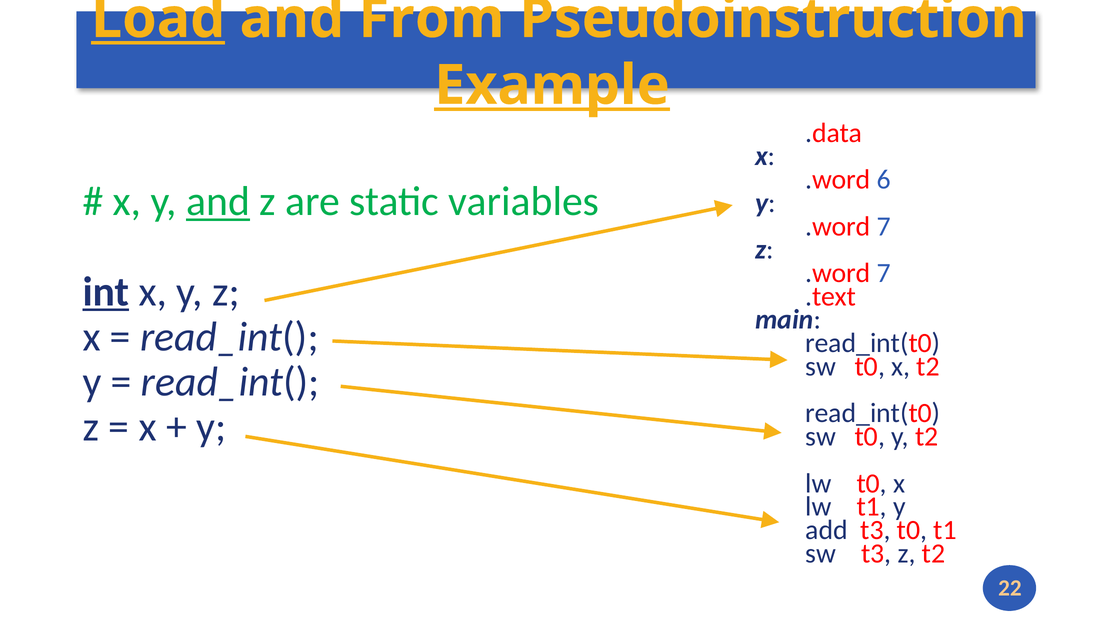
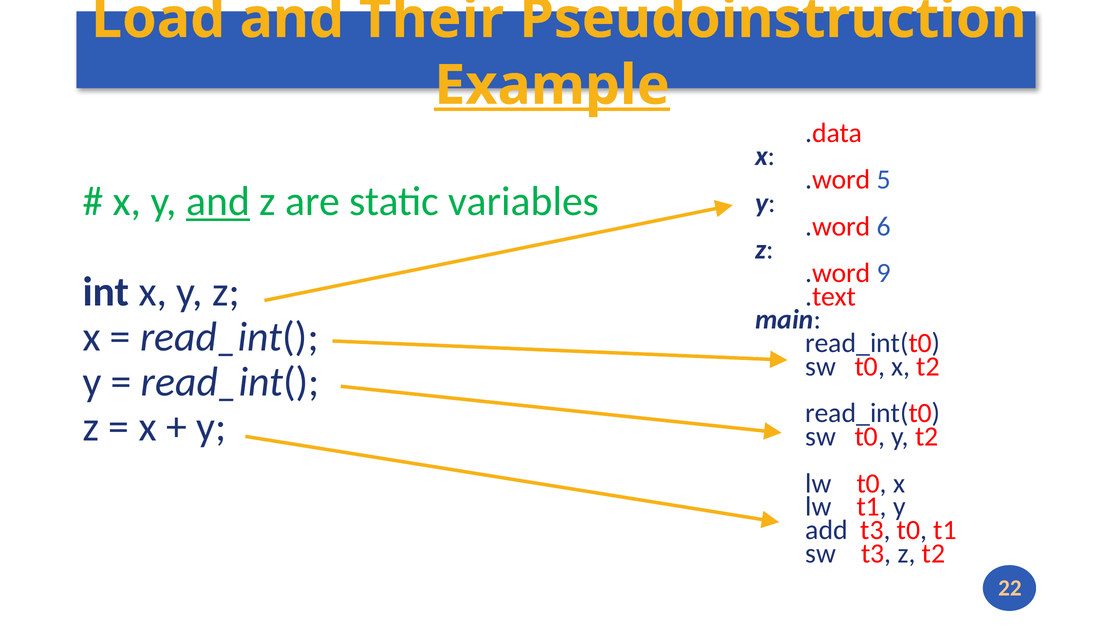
Load underline: present -> none
From: From -> Their
6: 6 -> 5
7 at (884, 226): 7 -> 6
7 at (884, 273): 7 -> 9
int underline: present -> none
